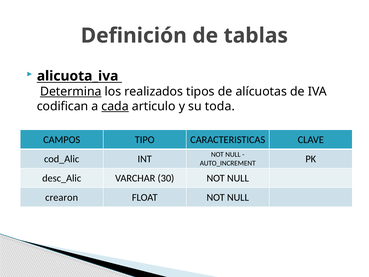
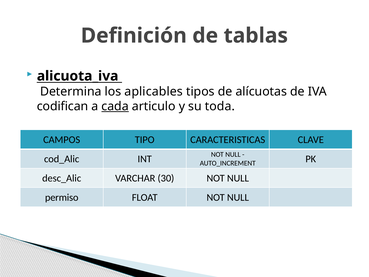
Determina underline: present -> none
realizados: realizados -> aplicables
crearon: crearon -> permiso
